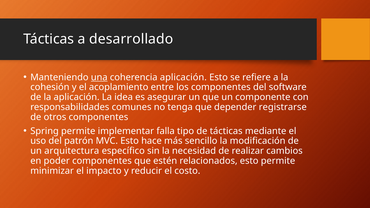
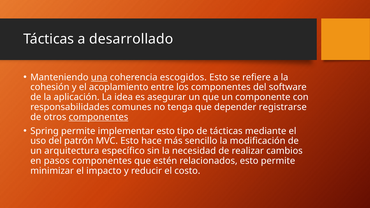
coherencia aplicación: aplicación -> escogidos
componentes at (98, 117) underline: none -> present
implementar falla: falla -> esto
poder: poder -> pasos
